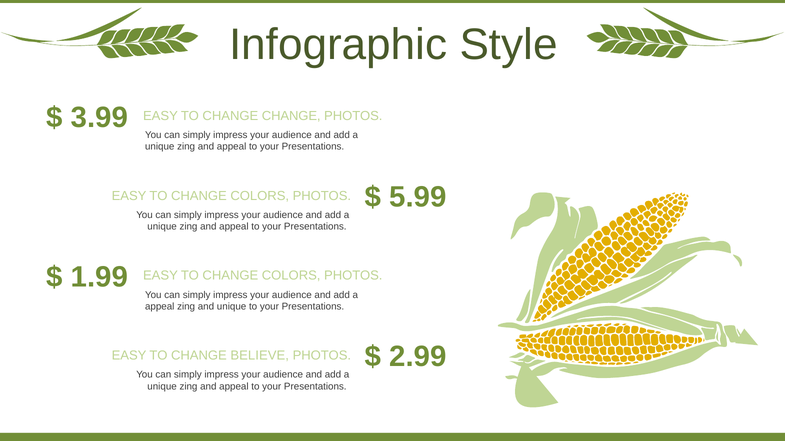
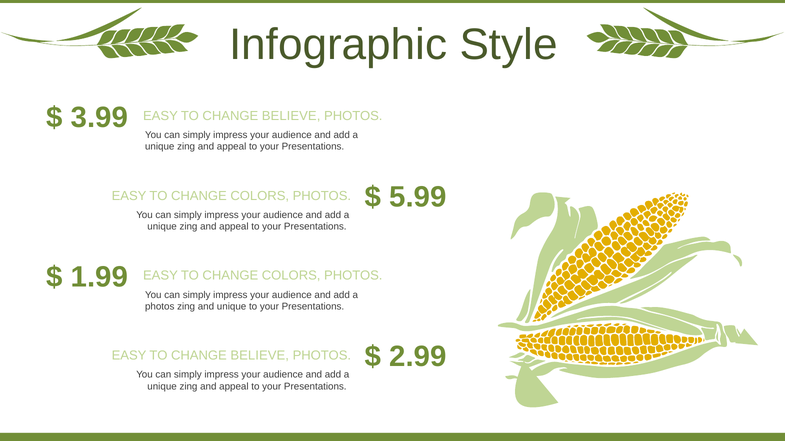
CHANGE at (291, 116): CHANGE -> BELIEVE
appeal at (160, 307): appeal -> photos
